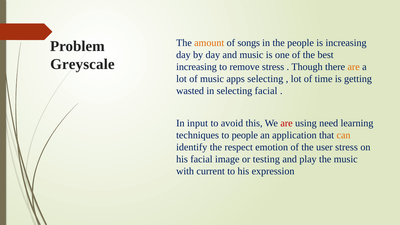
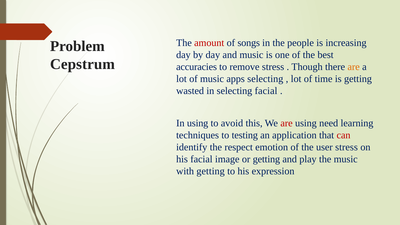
amount colour: orange -> red
Greyscale: Greyscale -> Cepstrum
increasing at (197, 67): increasing -> accuracies
In input: input -> using
to people: people -> testing
can colour: orange -> red
or testing: testing -> getting
with current: current -> getting
